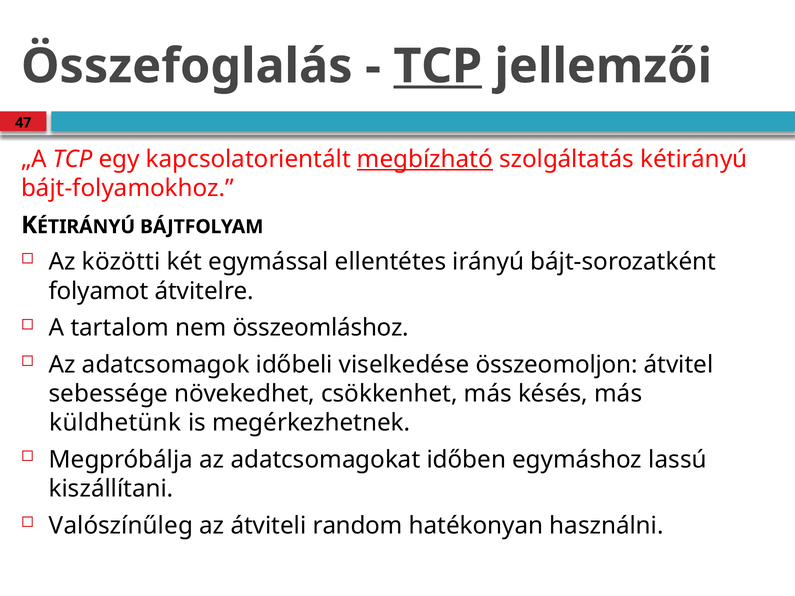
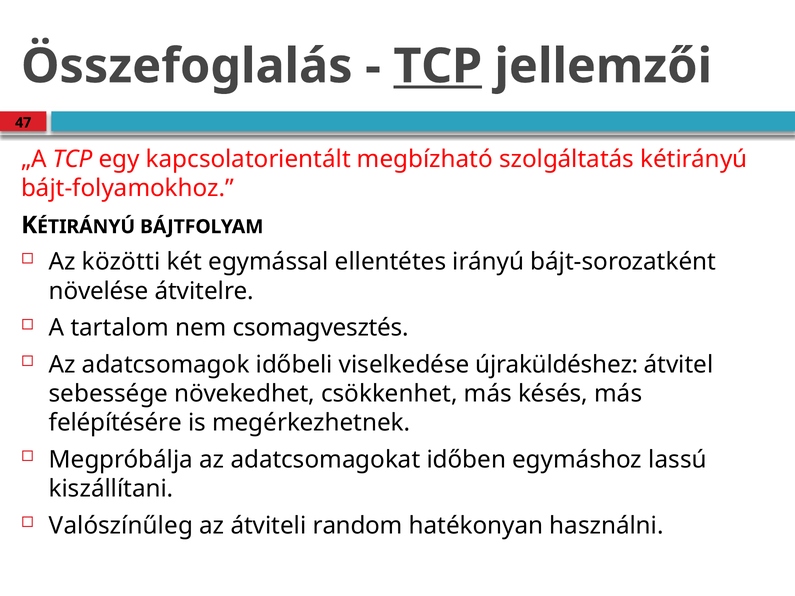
megbízható underline: present -> none
folyamot: folyamot -> növelése
összeomláshoz: összeomláshoz -> csomagvesztés
összeomoljon: összeomoljon -> újraküldéshez
küldhetünk: küldhetünk -> felépítésére
